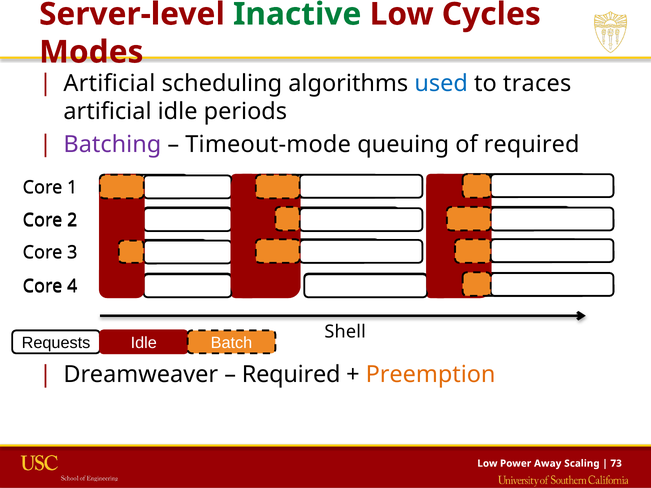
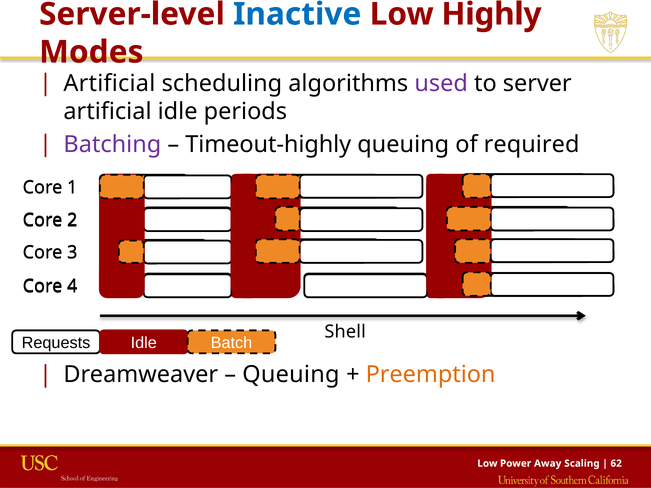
Inactive colour: green -> blue
Cycles: Cycles -> Highly
used colour: blue -> purple
traces: traces -> server
Timeout-mode: Timeout-mode -> Timeout-highly
Required at (291, 375): Required -> Queuing
73: 73 -> 62
